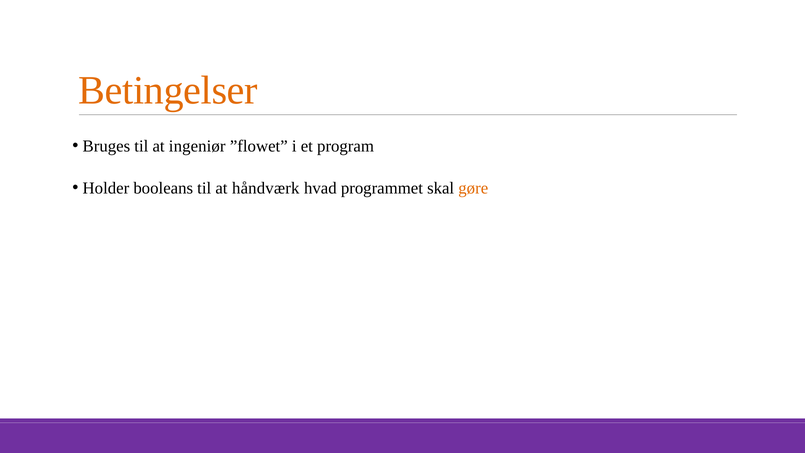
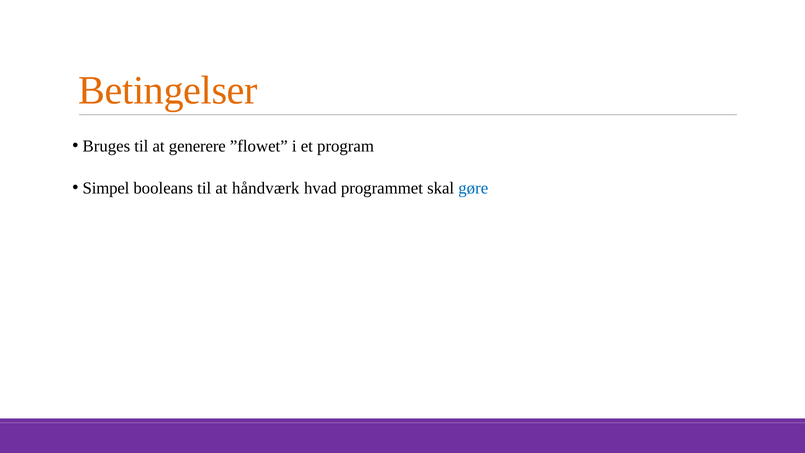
ingeniør: ingeniør -> generere
Holder: Holder -> Simpel
gøre colour: orange -> blue
